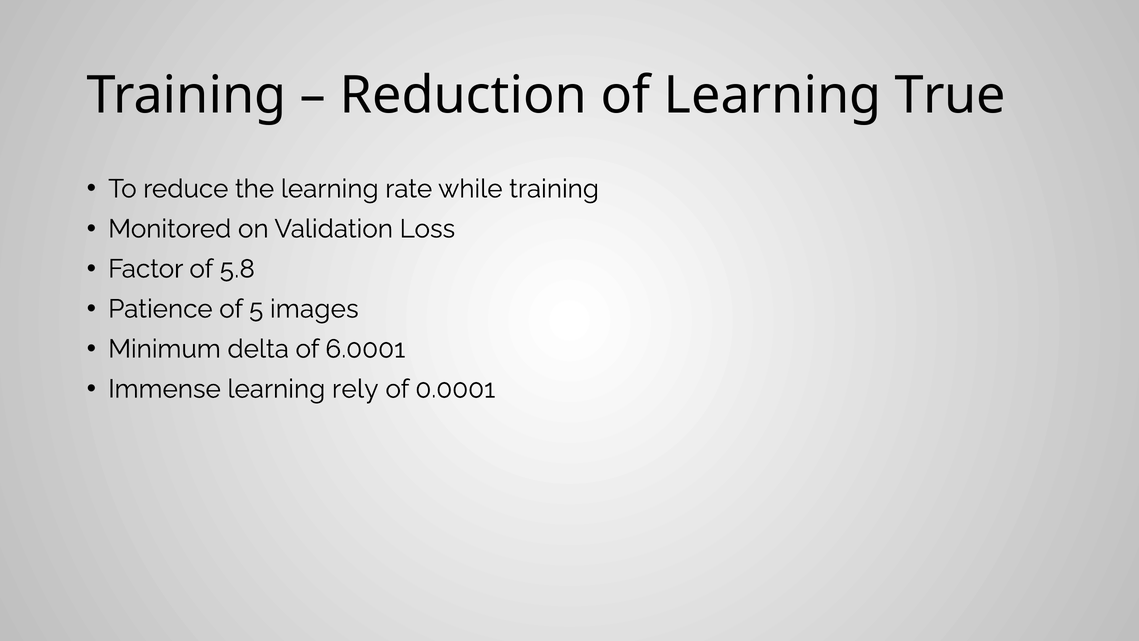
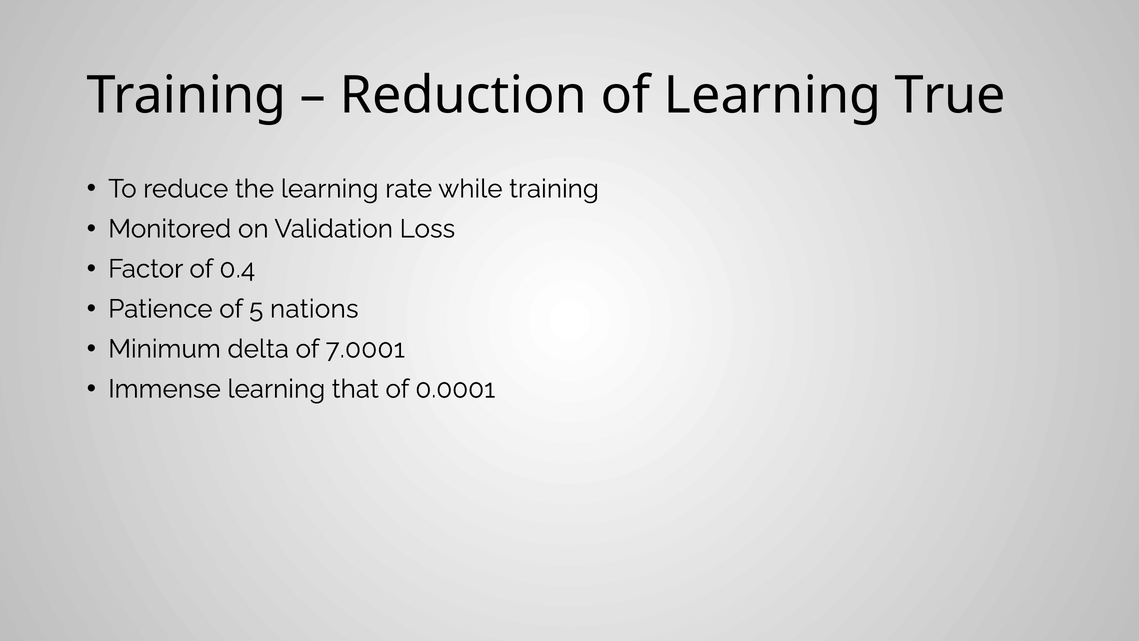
5.8: 5.8 -> 0.4
images: images -> nations
6.0001: 6.0001 -> 7.0001
rely: rely -> that
